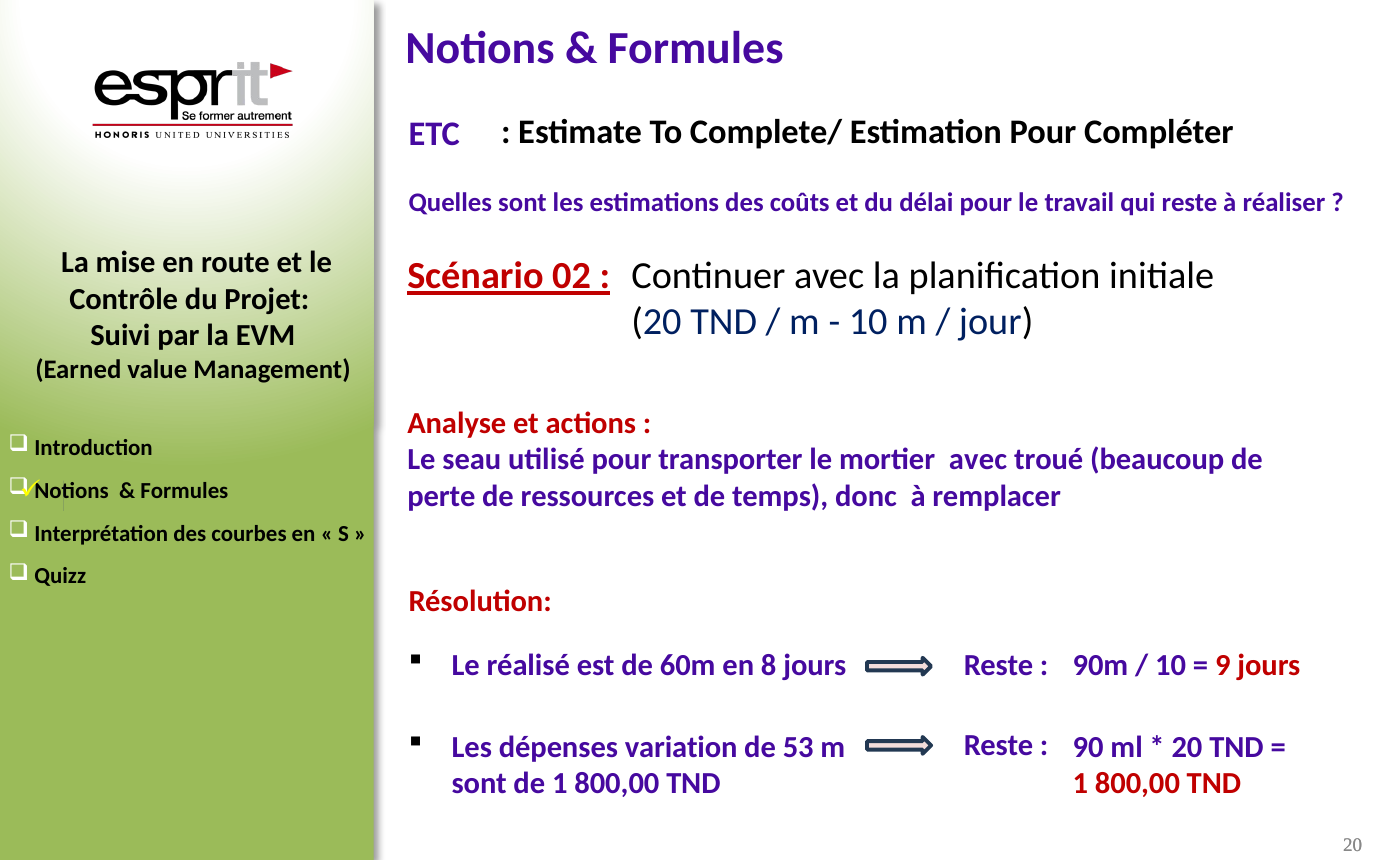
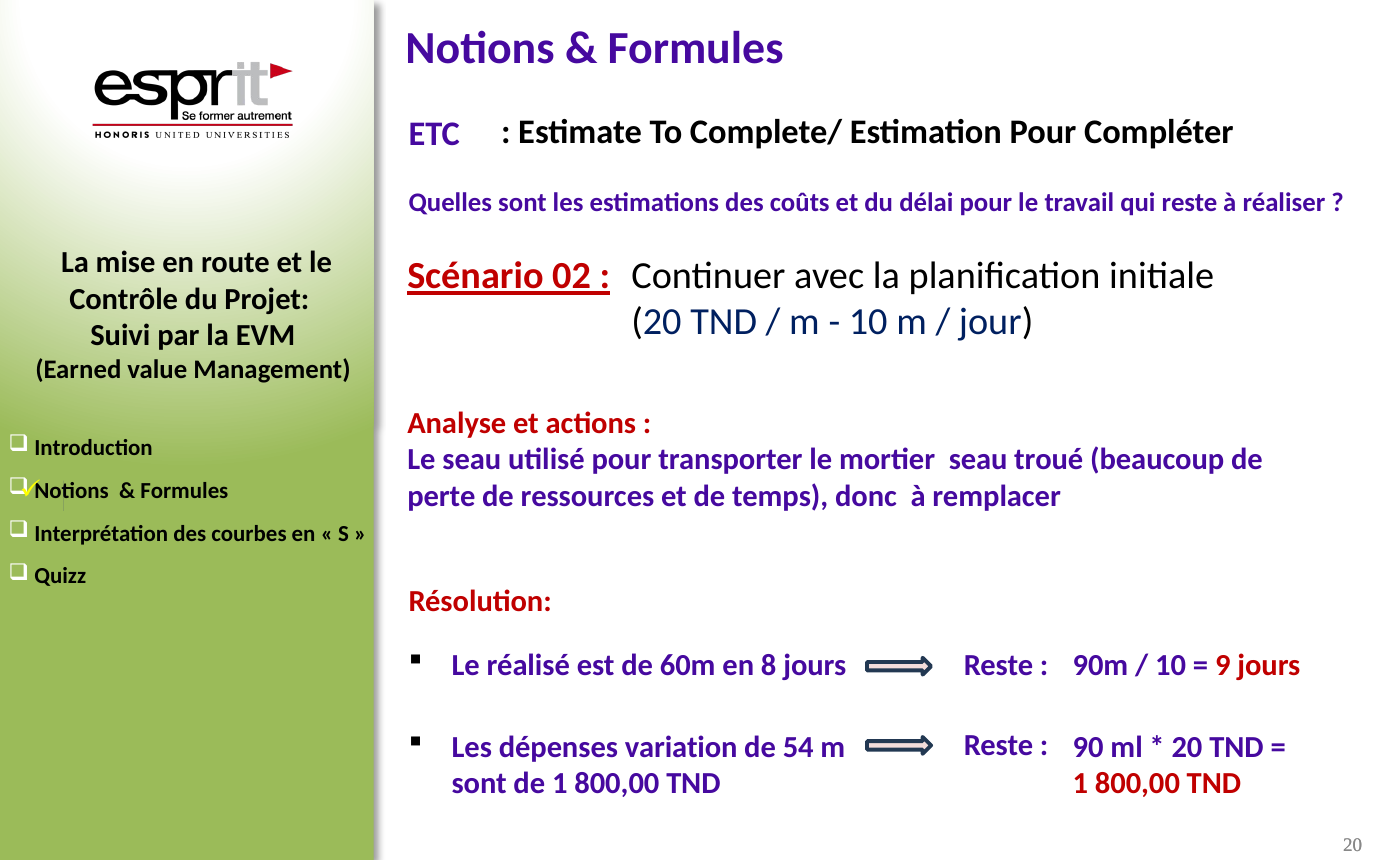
mortier avec: avec -> seau
53: 53 -> 54
